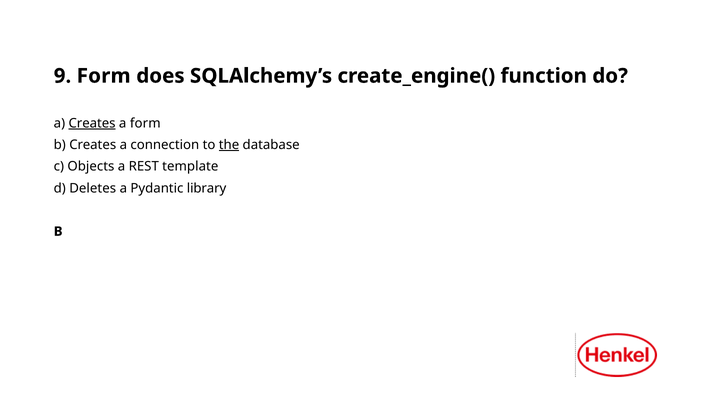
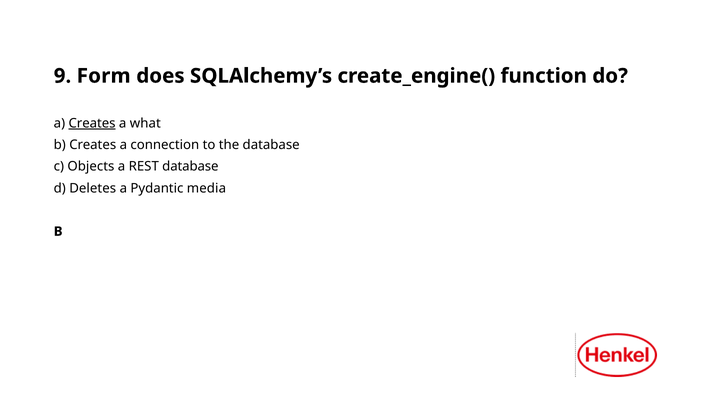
a form: form -> what
the underline: present -> none
REST template: template -> database
library: library -> media
